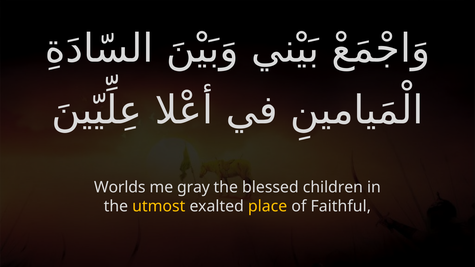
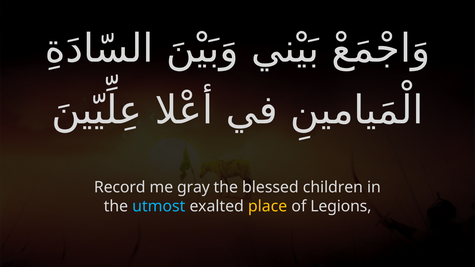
Worlds: Worlds -> Record
utmost colour: yellow -> light blue
Faithful: Faithful -> Legions
